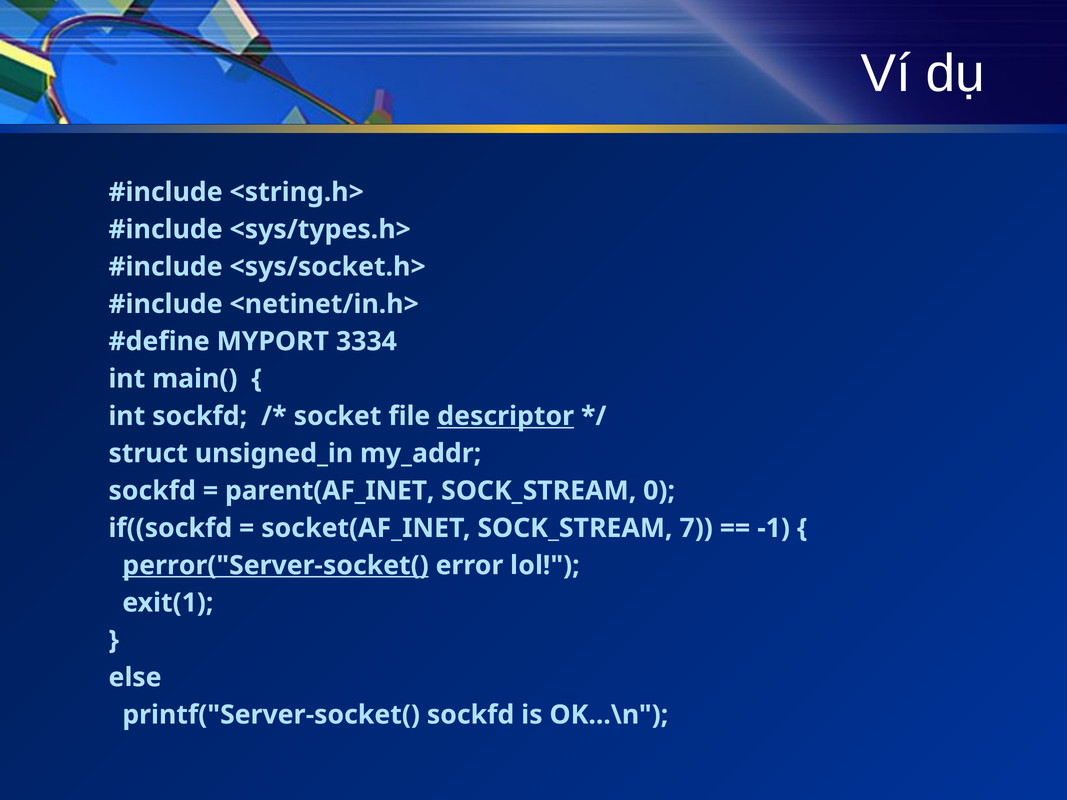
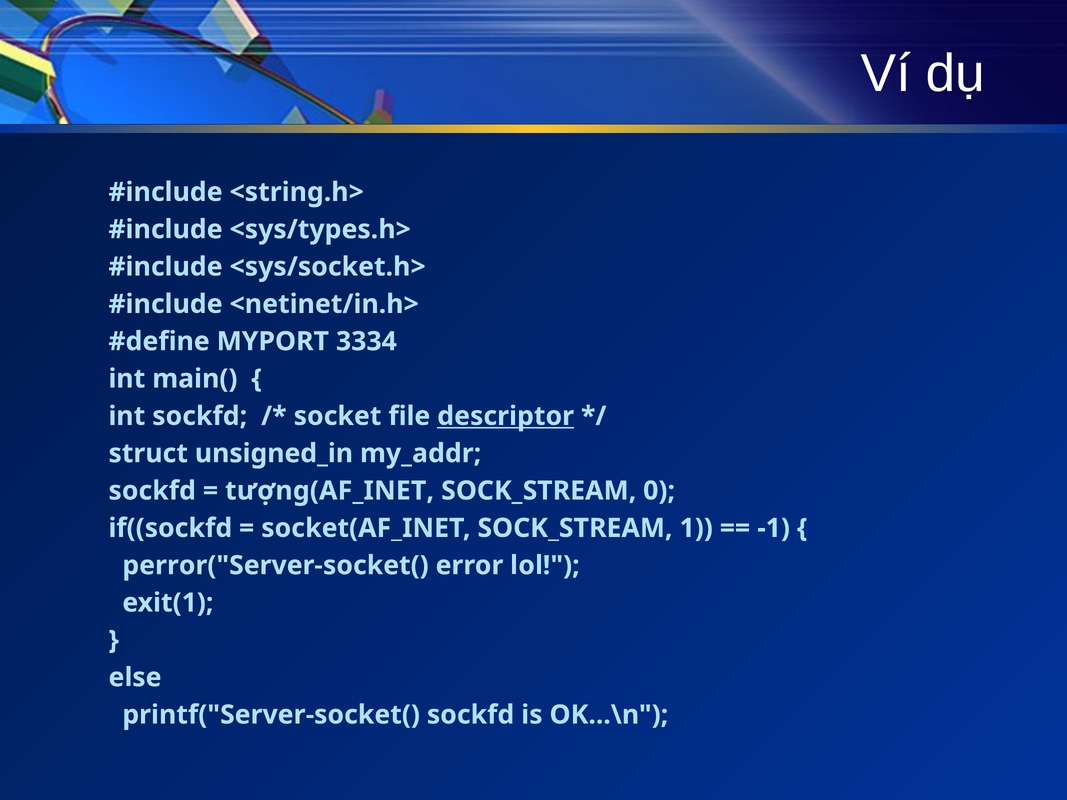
parent(AF_INET: parent(AF_INET -> tượng(AF_INET
7: 7 -> 1
perror("Server-socket( underline: present -> none
